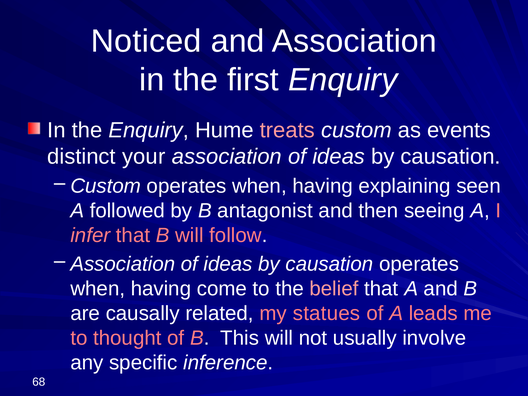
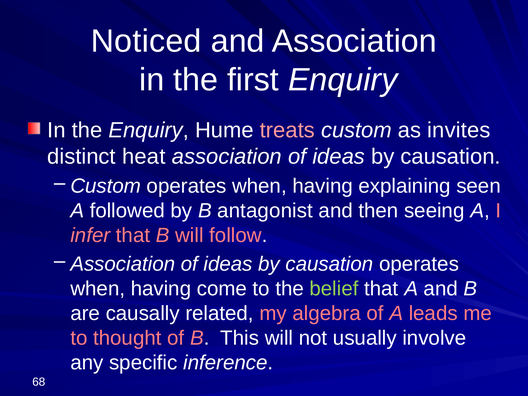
events: events -> invites
your: your -> heat
belief colour: pink -> light green
statues: statues -> algebra
